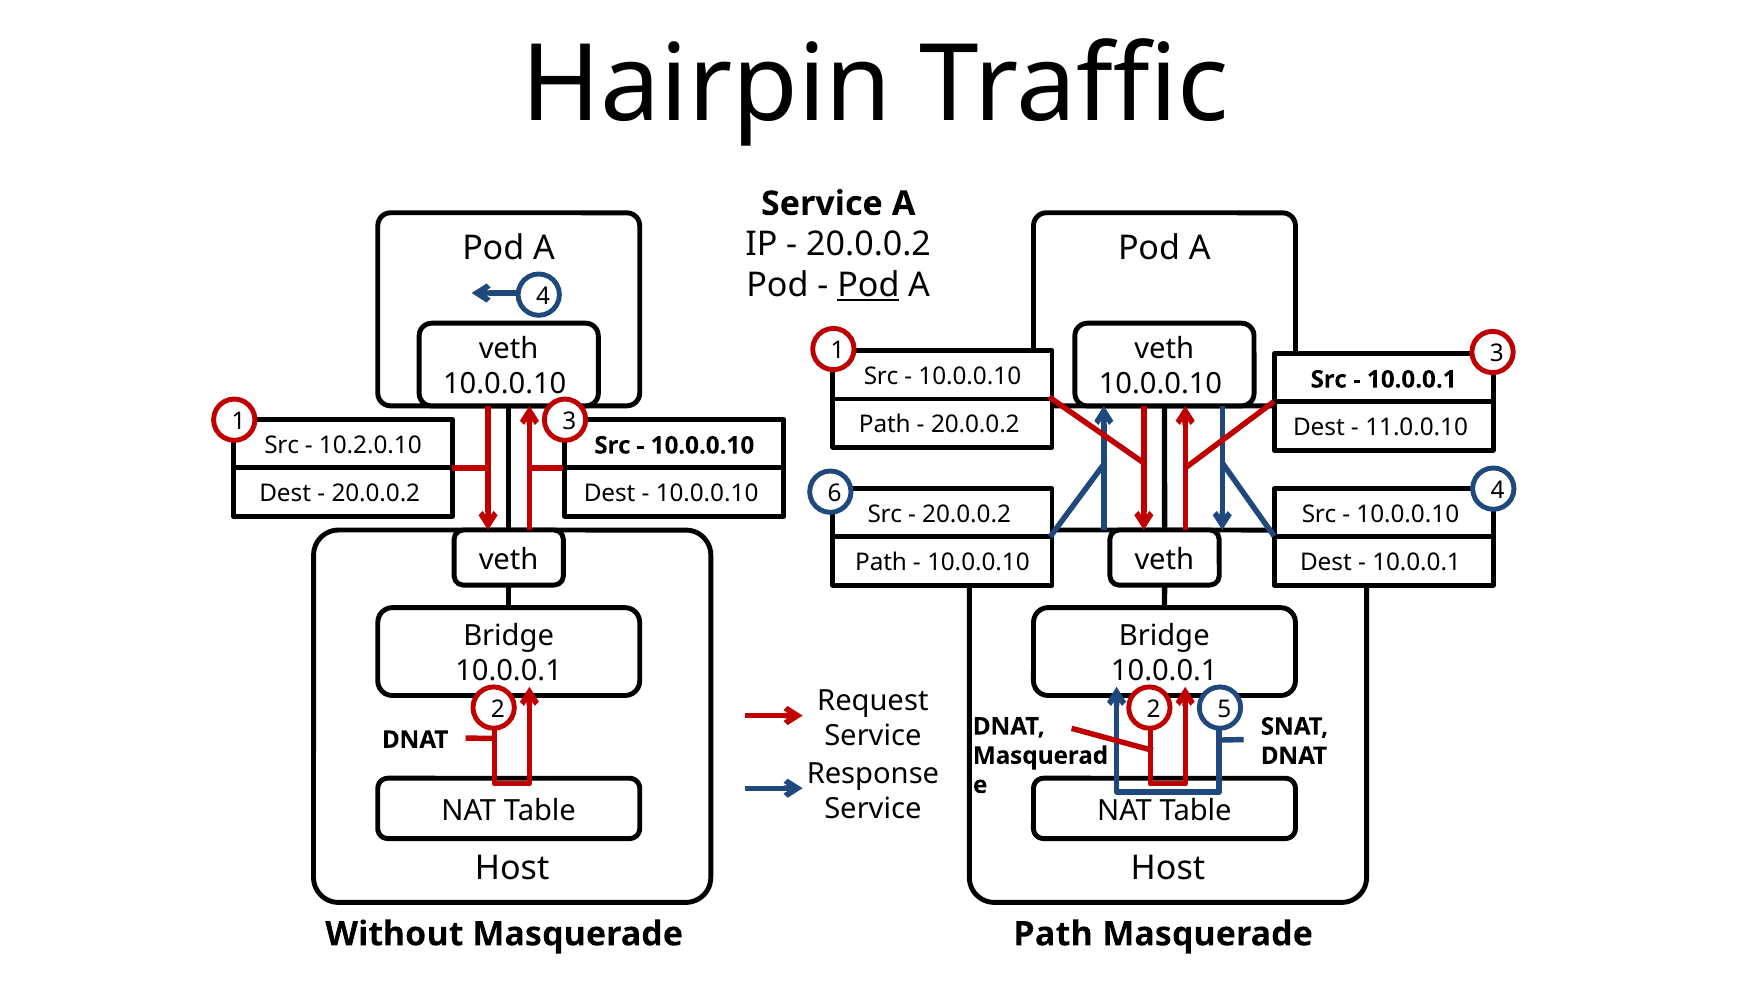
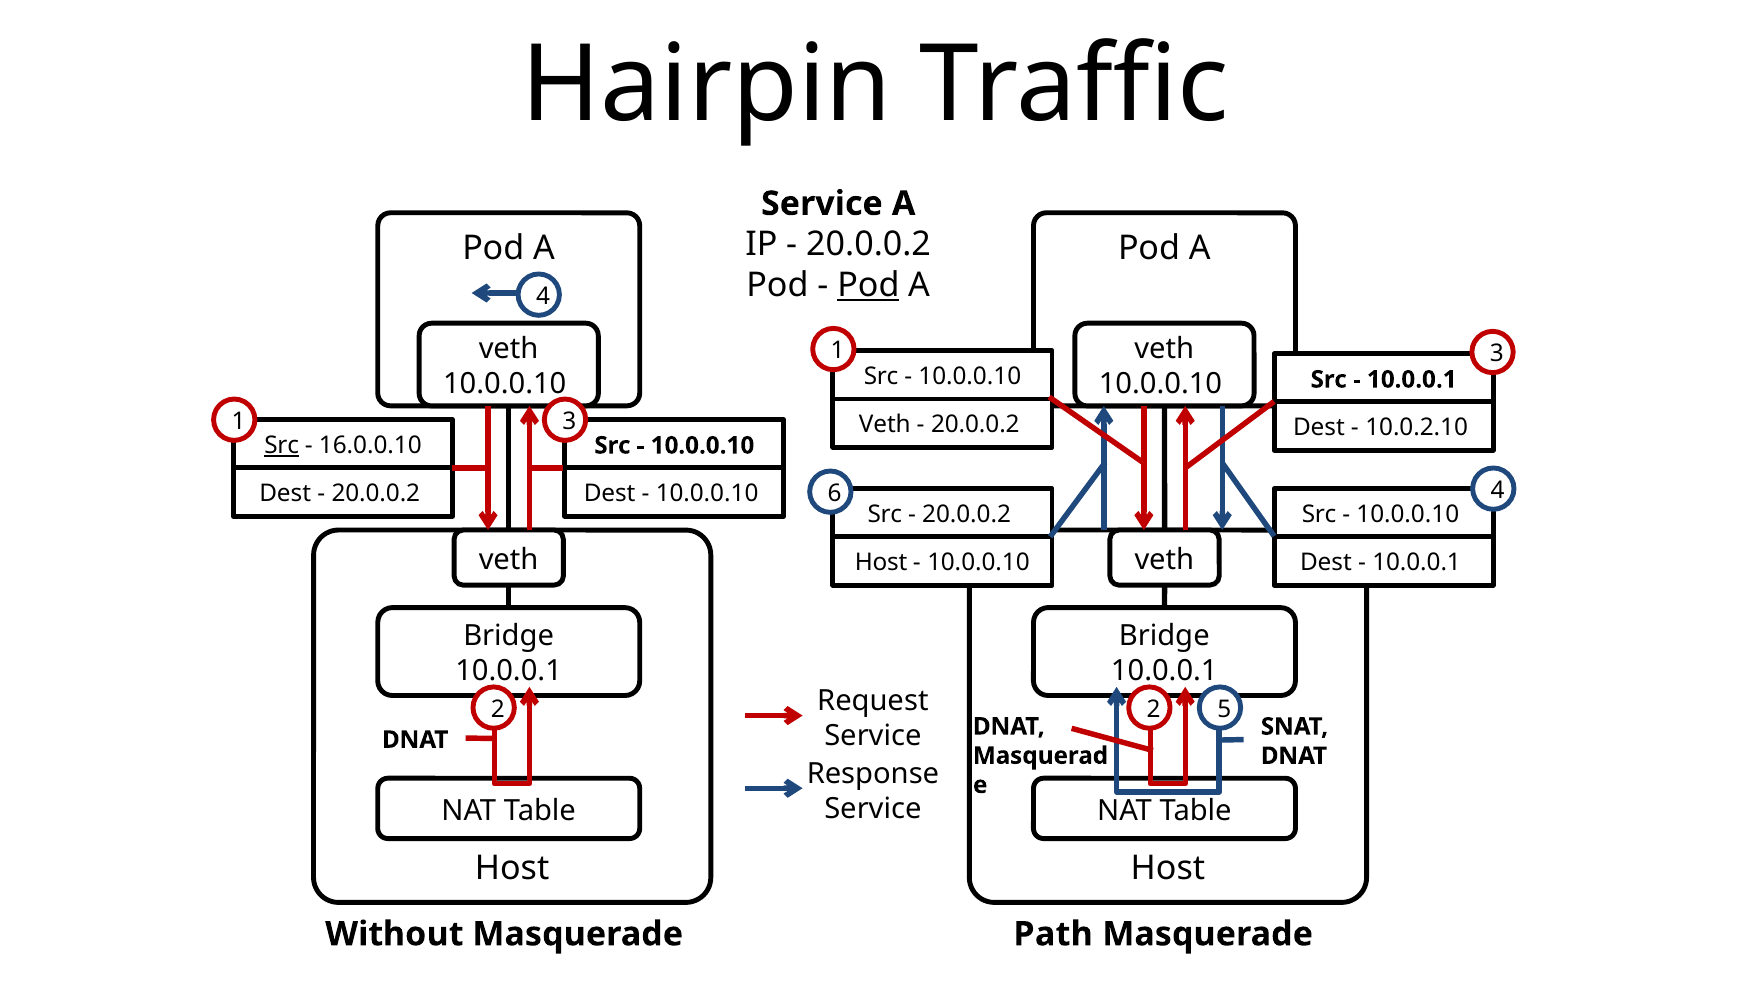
Path at (885, 425): Path -> Veth
11.0.0.10: 11.0.0.10 -> 10.0.2.10
Src at (282, 446) underline: none -> present
10.2.0.10: 10.2.0.10 -> 16.0.0.10
Path at (881, 563): Path -> Host
